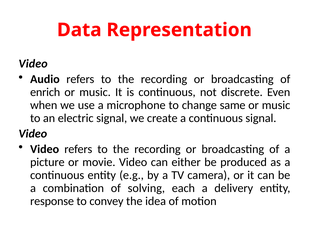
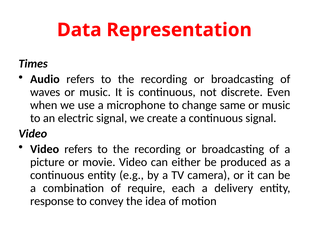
Video at (33, 64): Video -> Times
enrich: enrich -> waves
solving: solving -> require
